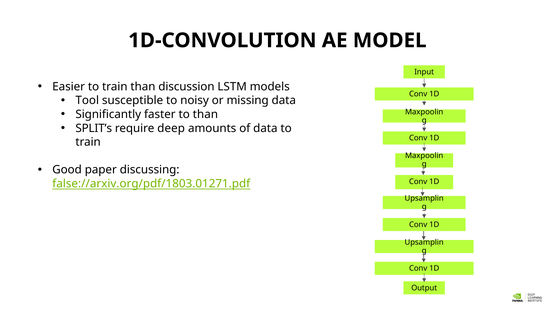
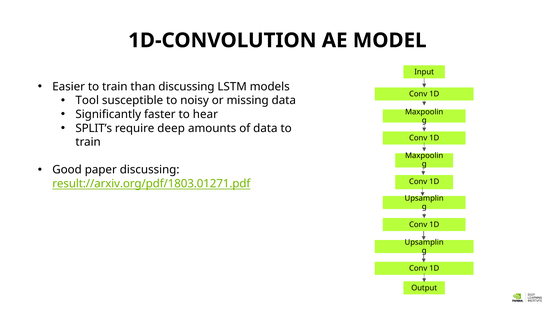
than discussion: discussion -> discussing
to than: than -> hear
false://arxiv.org/pdf/1803.01271.pdf: false://arxiv.org/pdf/1803.01271.pdf -> result://arxiv.org/pdf/1803.01271.pdf
